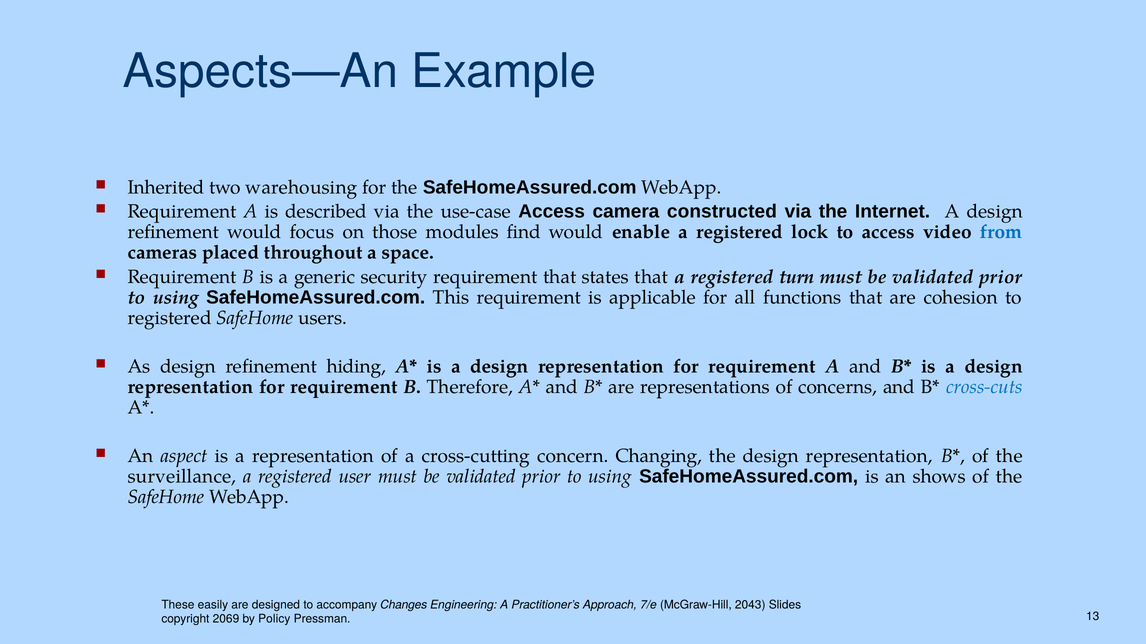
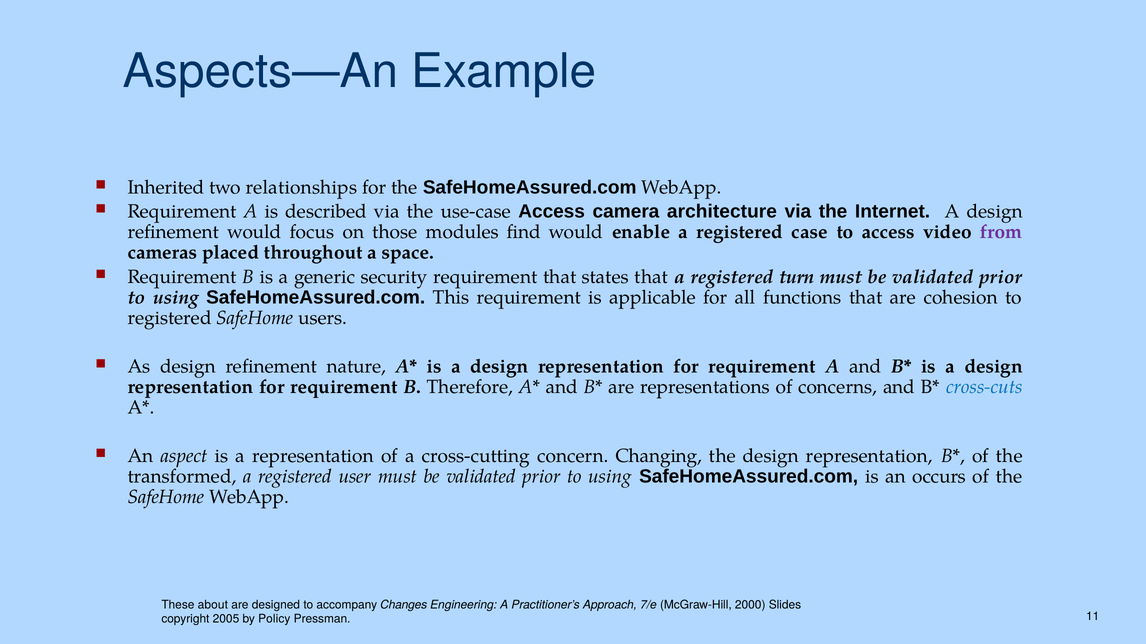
warehousing: warehousing -> relationships
constructed: constructed -> architecture
lock: lock -> case
from colour: blue -> purple
hiding: hiding -> nature
surveillance: surveillance -> transformed
shows: shows -> occurs
easily: easily -> about
2043: 2043 -> 2000
2069: 2069 -> 2005
13: 13 -> 11
